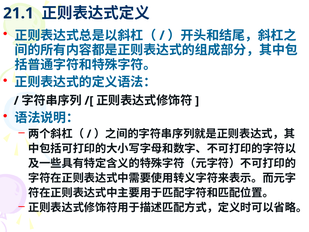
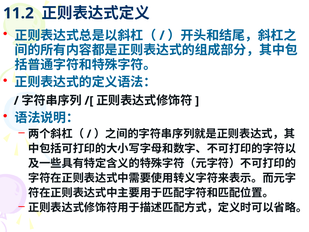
21.1: 21.1 -> 11.2
